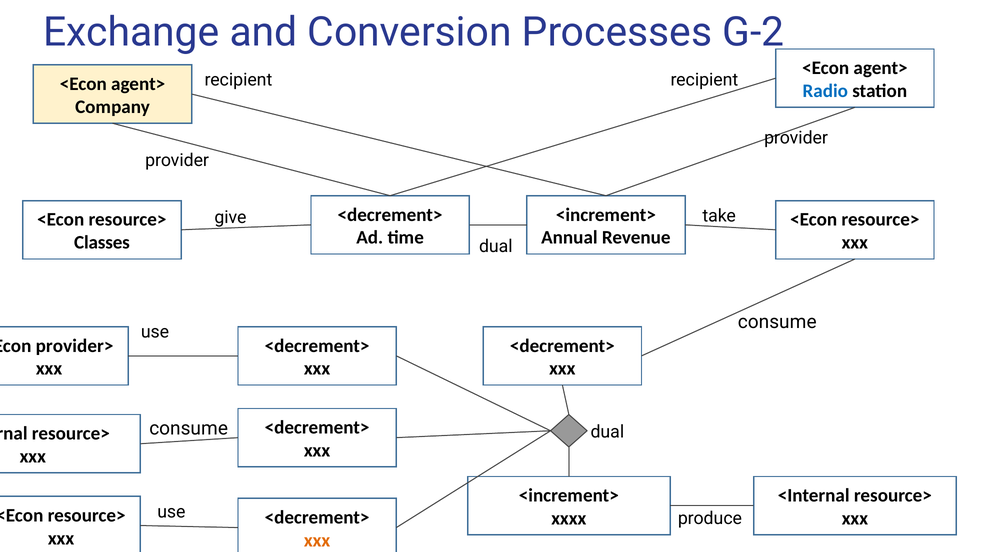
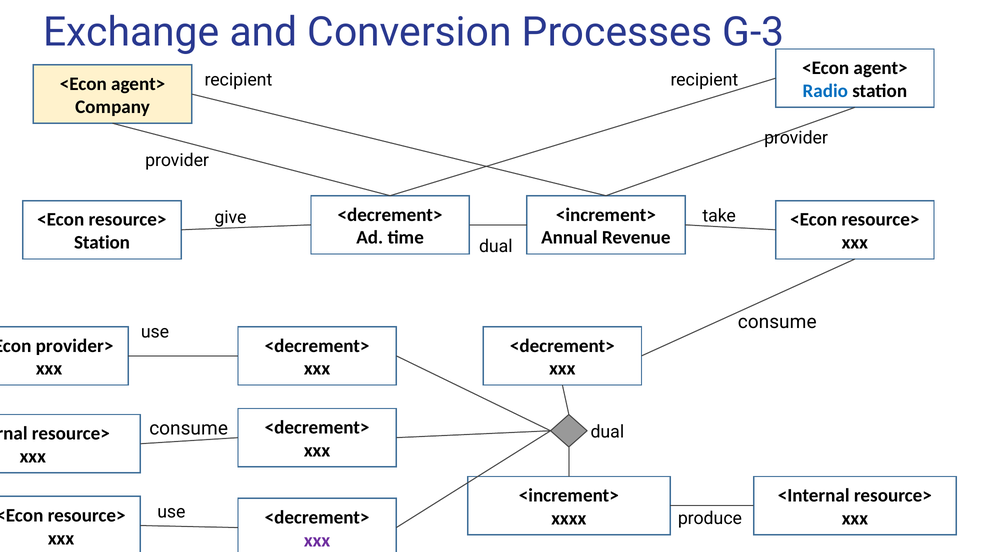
G-2: G-2 -> G-3
Classes at (102, 243): Classes -> Station
xxx at (317, 540) colour: orange -> purple
